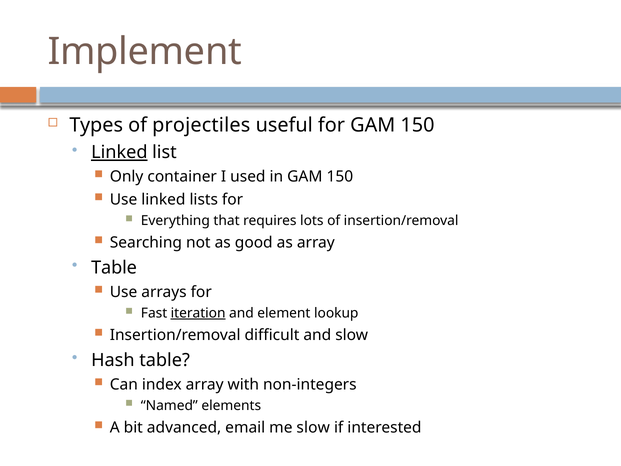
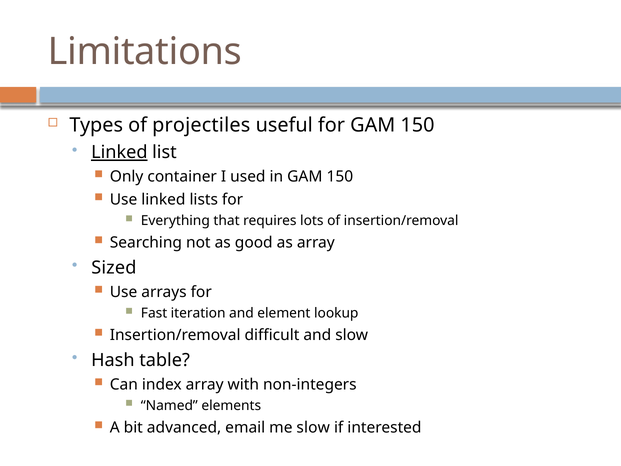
Implement: Implement -> Limitations
Table at (114, 268): Table -> Sized
iteration underline: present -> none
